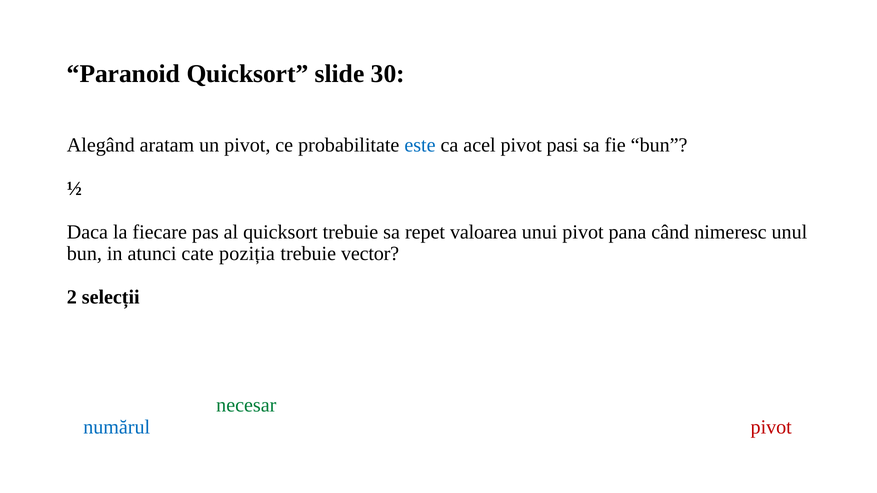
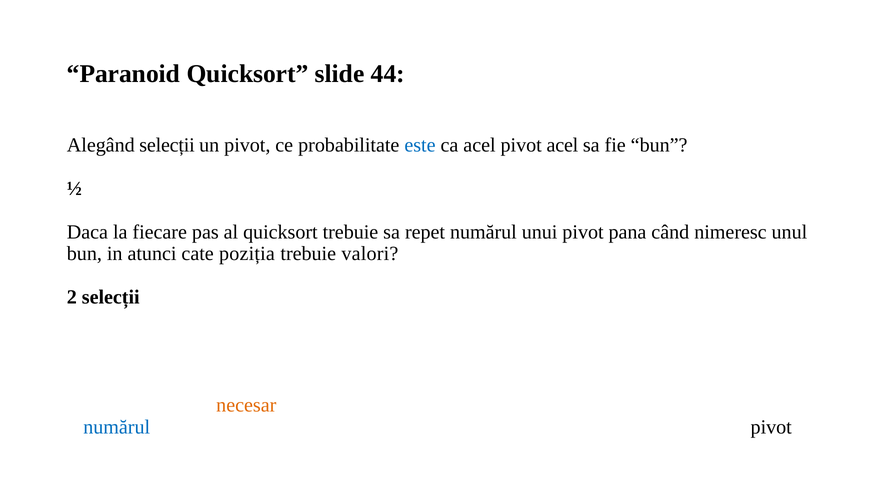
30: 30 -> 44
Alegând aratam: aratam -> selecții
pivot pasi: pasi -> acel
repet valoarea: valoarea -> numărul
vector: vector -> valori
necesar at (246, 406) colour: green -> orange
pivot at (771, 427) colour: red -> black
